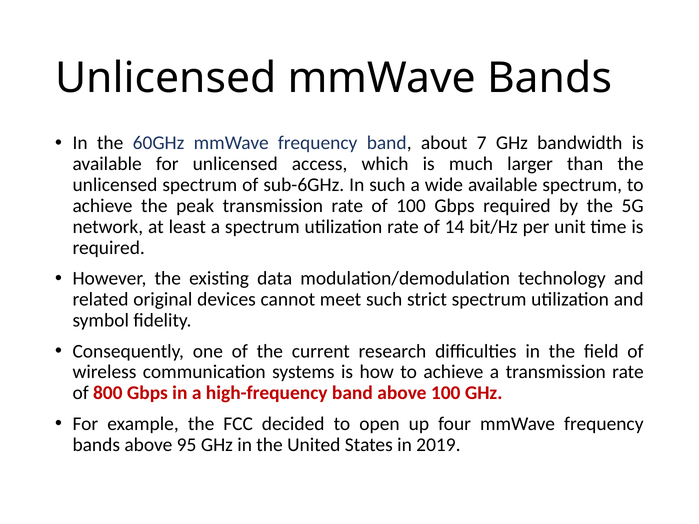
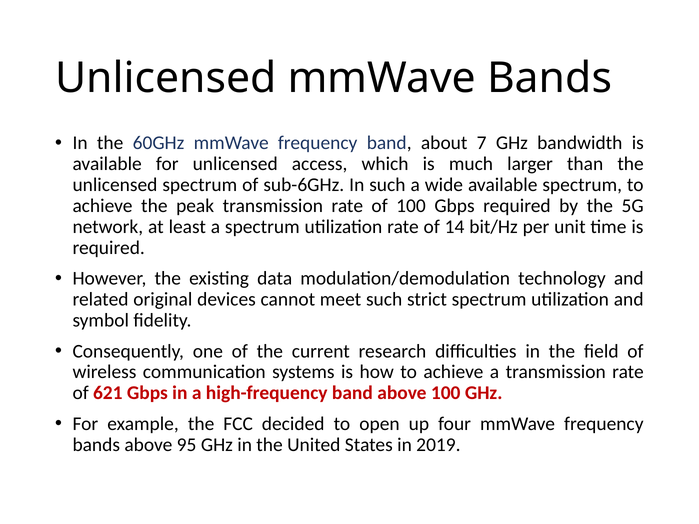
800: 800 -> 621
